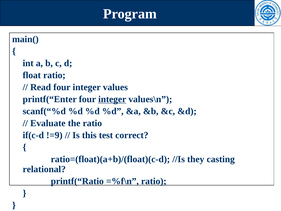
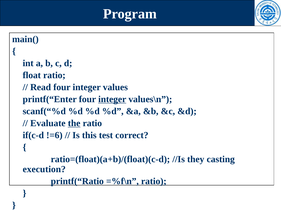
the underline: none -> present
!=9: !=9 -> !=6
relational: relational -> execution
